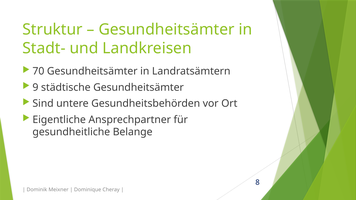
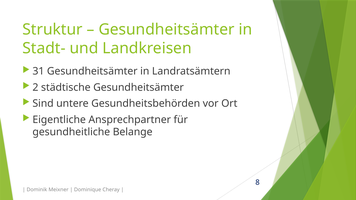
70: 70 -> 31
9: 9 -> 2
